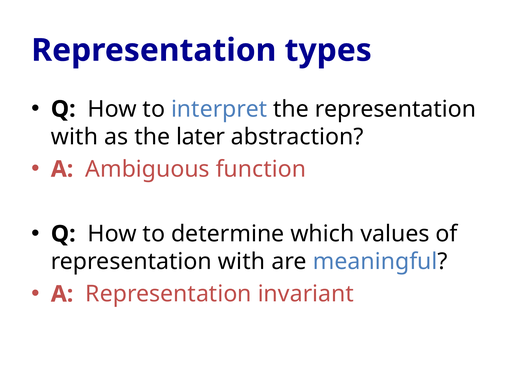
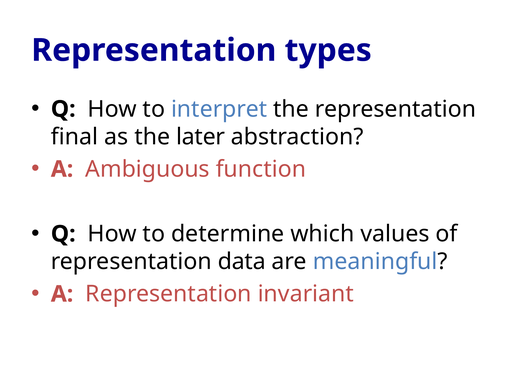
with at (74, 137): with -> final
with at (242, 262): with -> data
